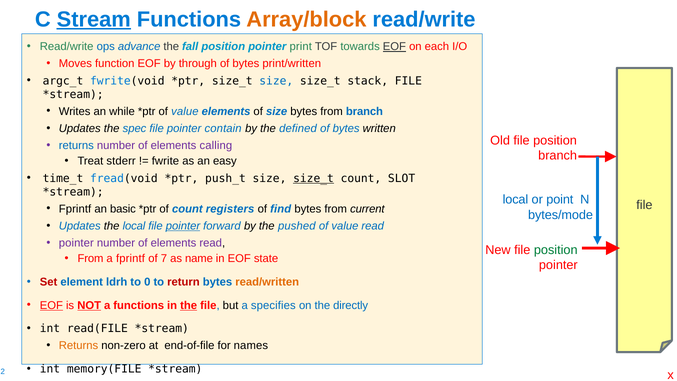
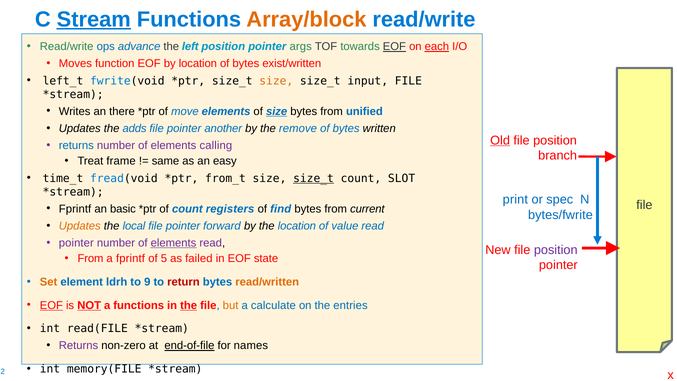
fall: fall -> left
print: print -> args
each underline: none -> present
by through: through -> location
print/written: print/written -> exist/written
argc_t: argc_t -> left_t
size at (276, 81) colour: blue -> orange
stack: stack -> input
while: while -> there
value at (185, 111): value -> move
size at (277, 111) underline: none -> present
from branch: branch -> unified
spec: spec -> adds
contain: contain -> another
defined: defined -> remove
Old underline: none -> present
stderr: stderr -> frame
fwrite: fwrite -> same
push_t: push_t -> from_t
local at (515, 200): local -> print
point: point -> spec
bytes/mode: bytes/mode -> bytes/fwrite
Updates at (80, 226) colour: blue -> orange
pointer at (183, 226) underline: present -> none
the pushed: pushed -> location
elements at (173, 243) underline: none -> present
position at (556, 250) colour: green -> purple
7: 7 -> 5
name: name -> failed
Set colour: red -> orange
0: 0 -> 9
but colour: black -> orange
specifies: specifies -> calculate
directly: directly -> entries
Returns at (79, 346) colour: orange -> purple
end-of-file underline: none -> present
